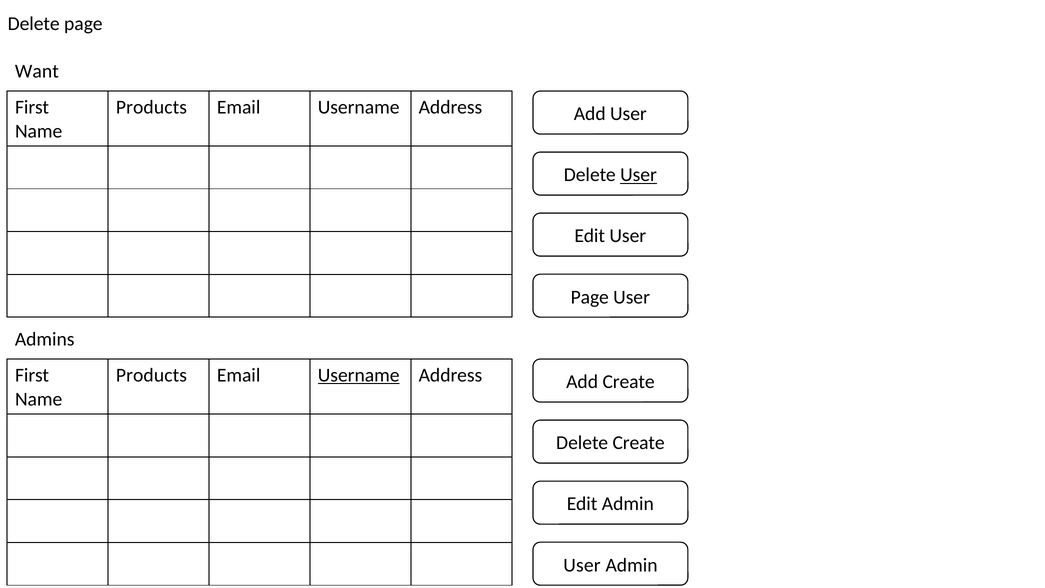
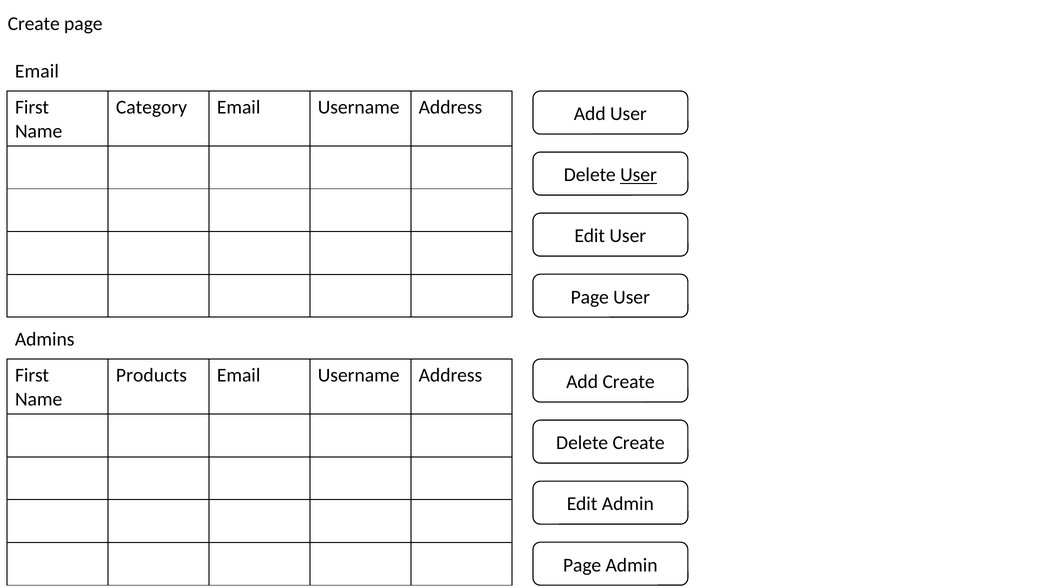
Delete at (34, 24): Delete -> Create
Want at (37, 71): Want -> Email
Products at (151, 107): Products -> Category
Username at (359, 375) underline: present -> none
User at (582, 565): User -> Page
